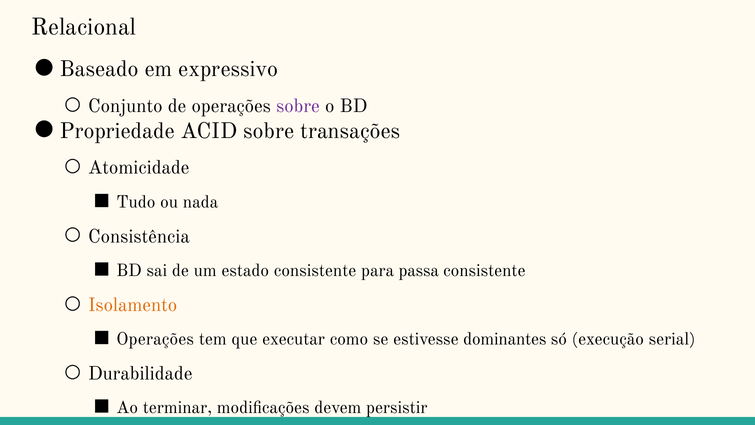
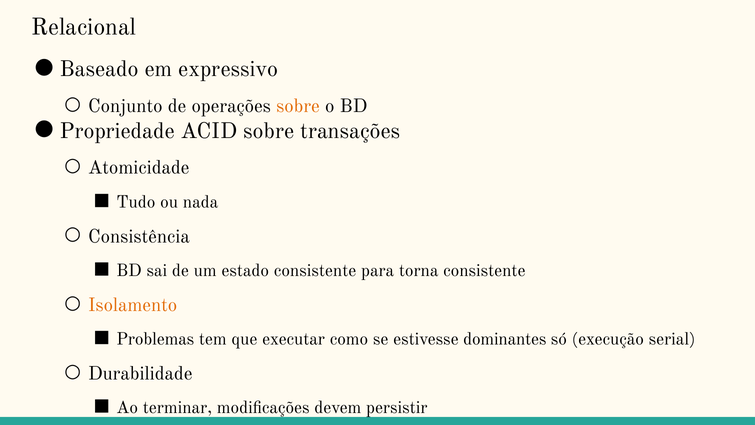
sobre at (298, 106) colour: purple -> orange
passa: passa -> torna
Operações at (155, 339): Operações -> Problemas
